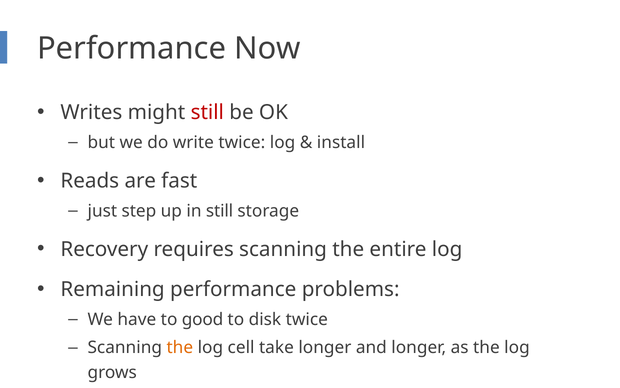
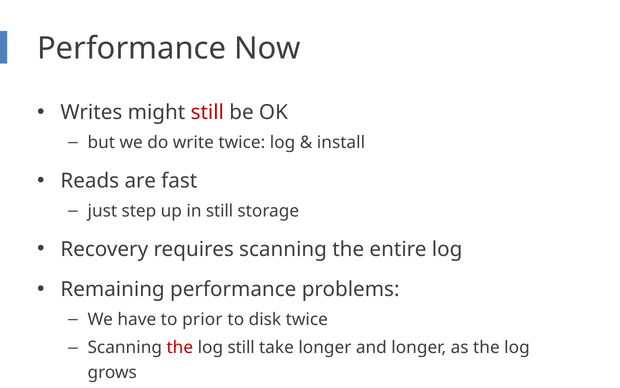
good: good -> prior
the at (180, 347) colour: orange -> red
log cell: cell -> still
